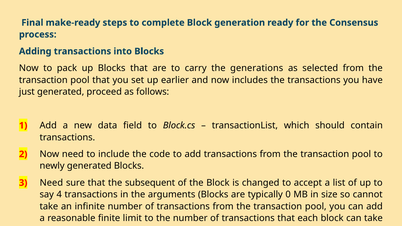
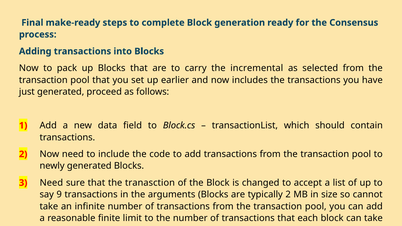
generations: generations -> incremental
subsequent: subsequent -> tranasction
4: 4 -> 9
typically 0: 0 -> 2
